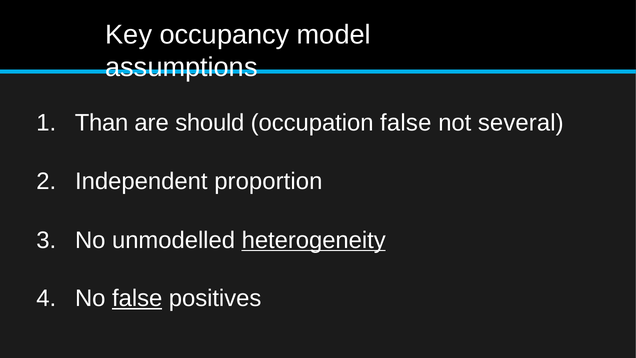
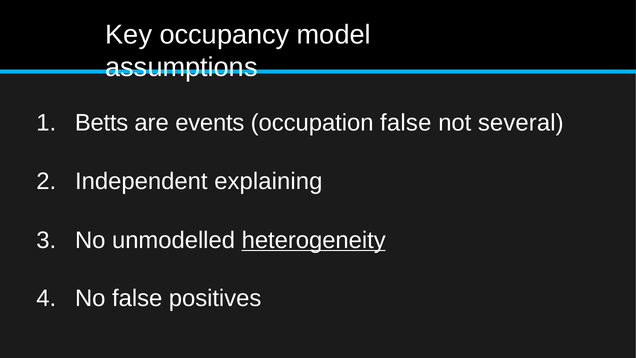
Than: Than -> Betts
should: should -> events
proportion: proportion -> explaining
false at (137, 298) underline: present -> none
